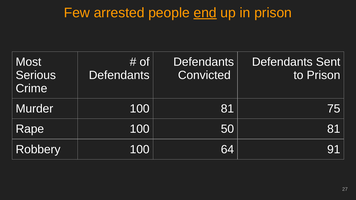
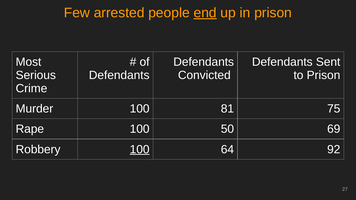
50 81: 81 -> 69
100 at (140, 150) underline: none -> present
91: 91 -> 92
